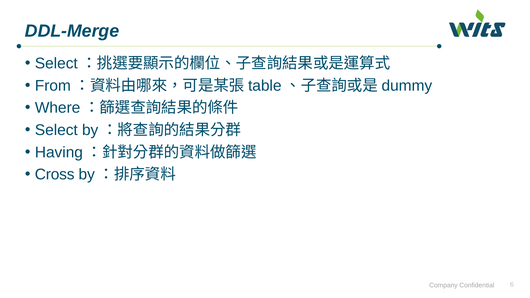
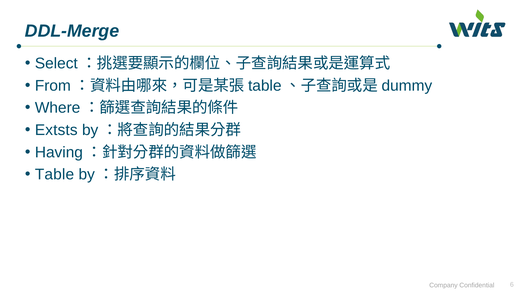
Select at (56, 130): Select -> Extsts
Cross at (55, 175): Cross -> Table
